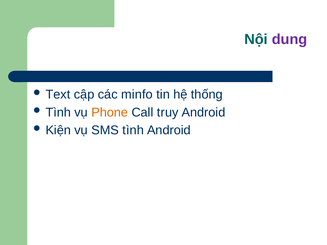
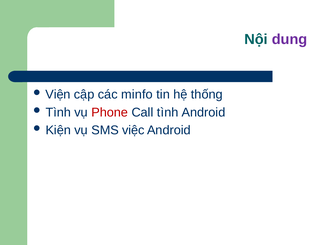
Text: Text -> Viện
Phone colour: orange -> red
Call truy: truy -> tình
SMS tình: tình -> việc
